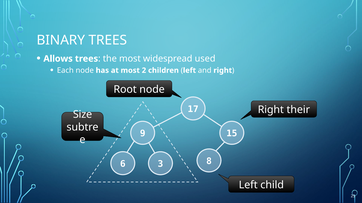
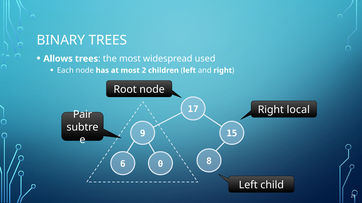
their: their -> local
Size: Size -> Pair
3: 3 -> 0
